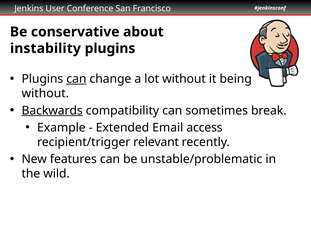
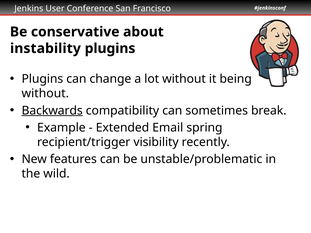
can at (76, 79) underline: present -> none
access: access -> spring
relevant: relevant -> visibility
